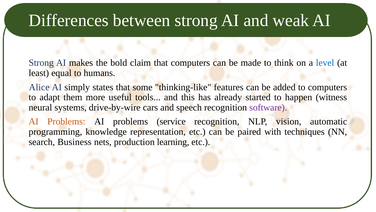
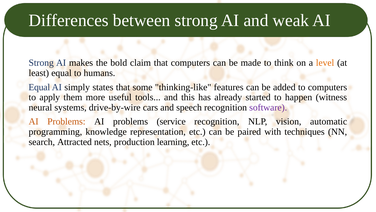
level colour: blue -> orange
Alice at (39, 87): Alice -> Equal
adapt: adapt -> apply
Business: Business -> Attracted
